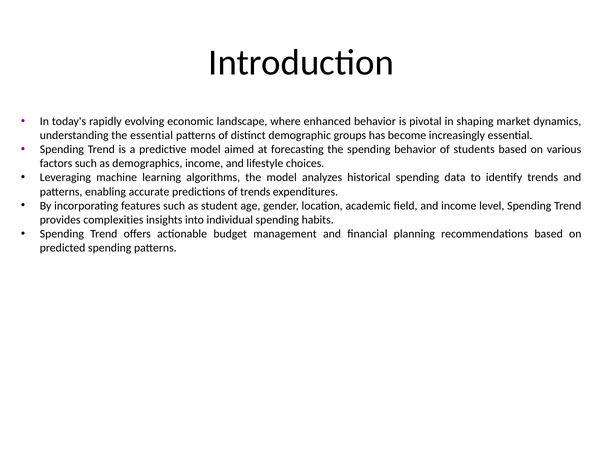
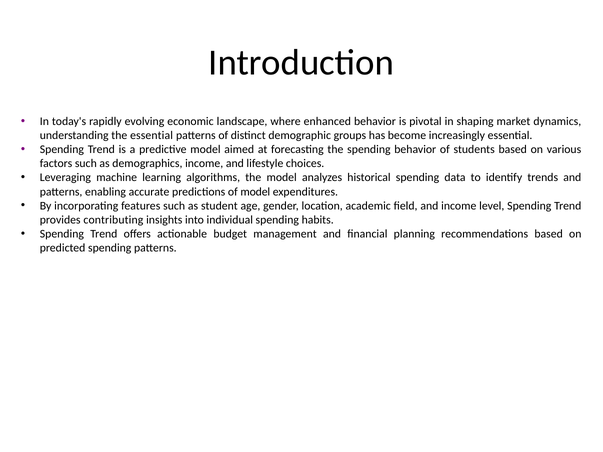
of trends: trends -> model
complexities: complexities -> contributing
